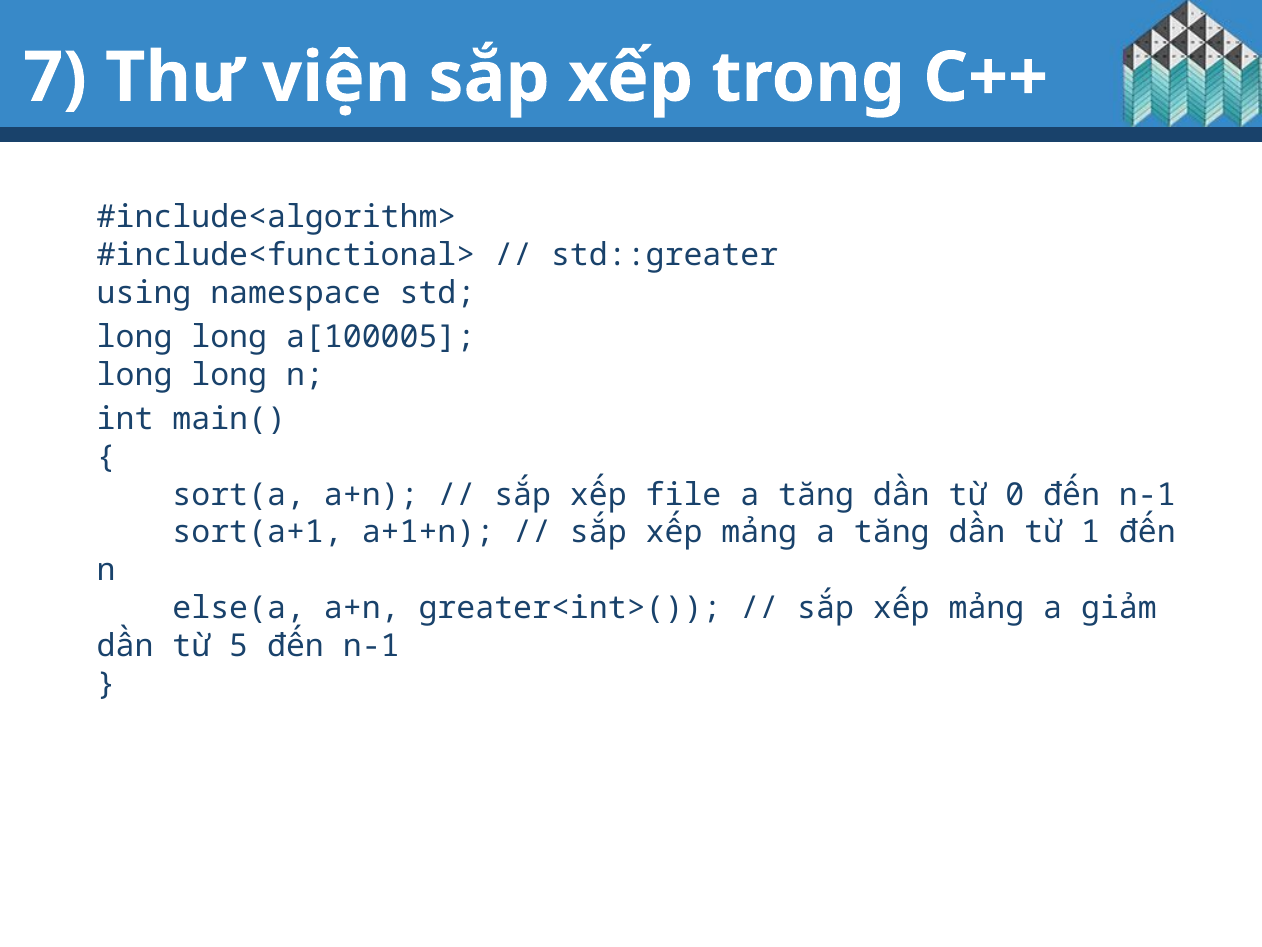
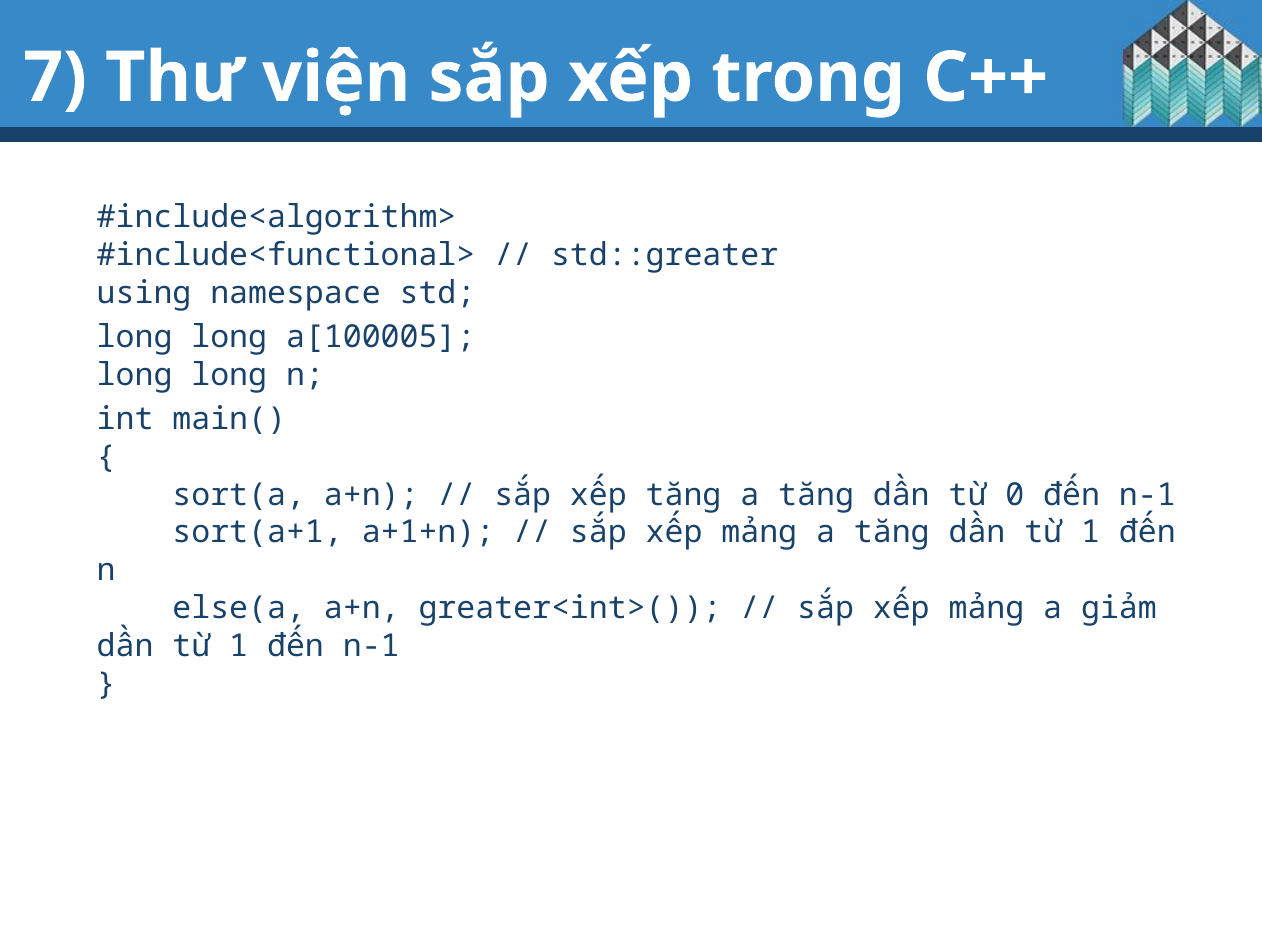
xếp file: file -> tăng
5 at (239, 646): 5 -> 1
